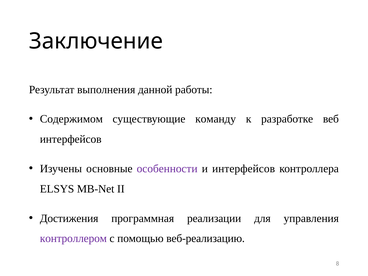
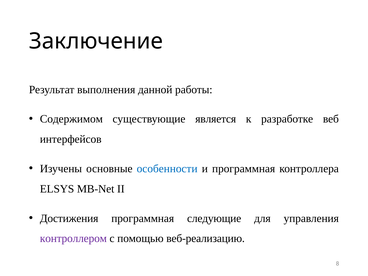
команду: команду -> является
особенности colour: purple -> blue
и интерфейсов: интерфейсов -> программная
реализации: реализации -> следующие
